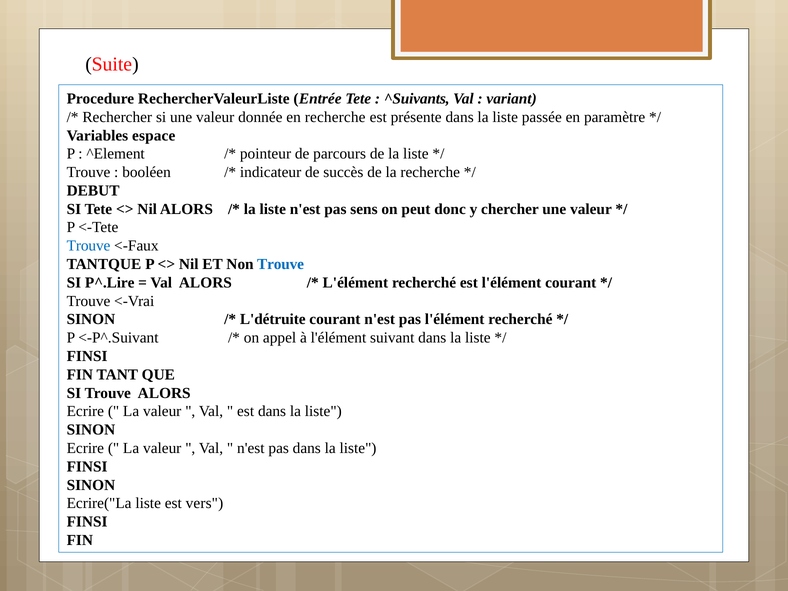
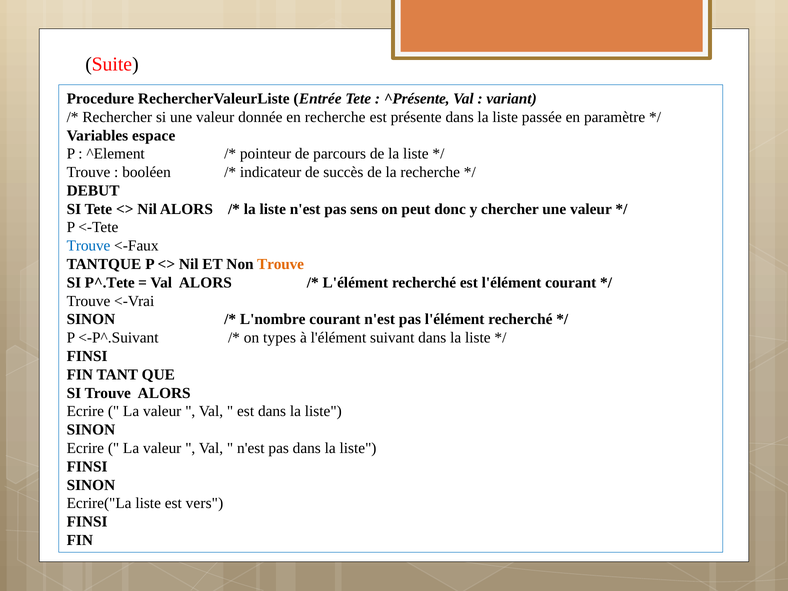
^Suivants: ^Suivants -> ^Présente
Trouve at (281, 264) colour: blue -> orange
P^.Lire: P^.Lire -> P^.Tete
L'détruite: L'détruite -> L'nombre
appel: appel -> types
